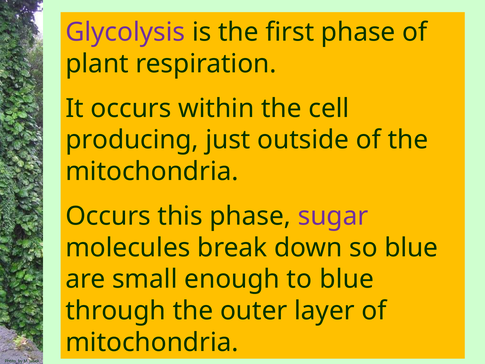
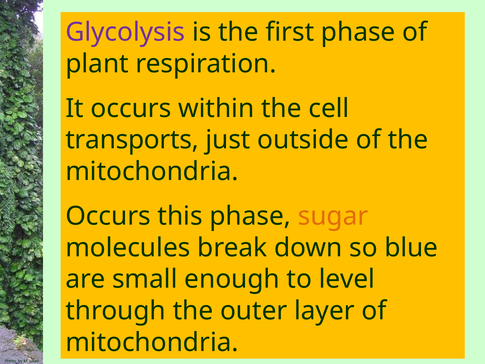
producing: producing -> transports
sugar colour: purple -> orange
to blue: blue -> level
